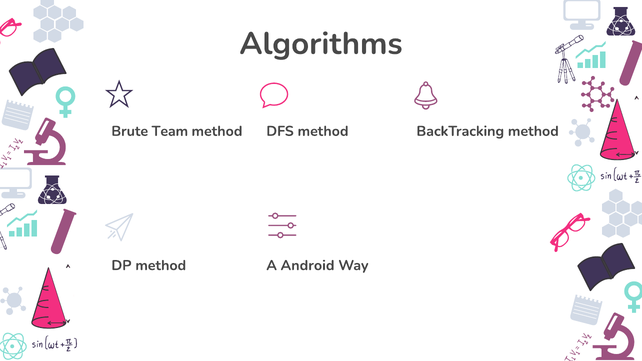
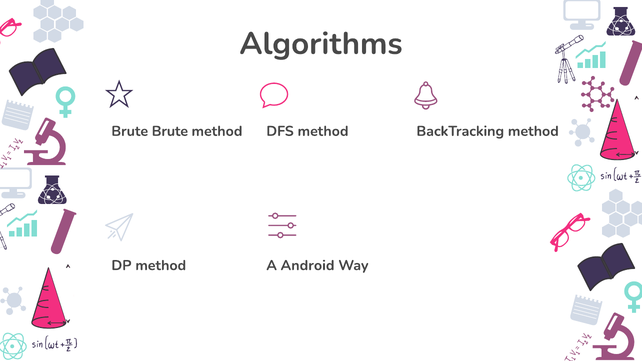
Brute Team: Team -> Brute
